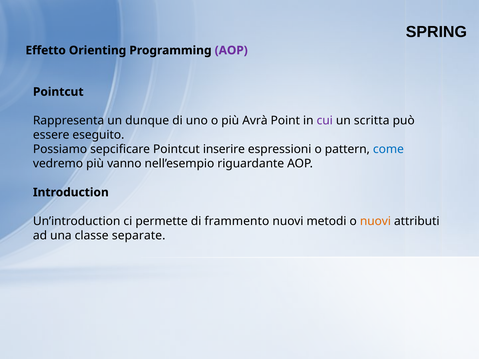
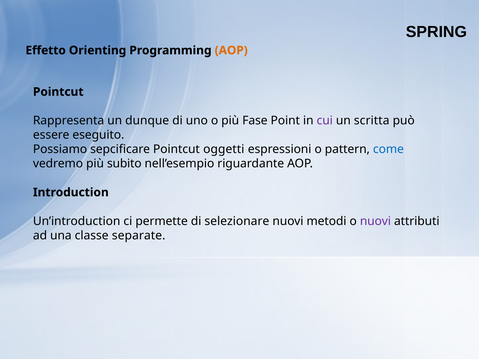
AOP at (231, 50) colour: purple -> orange
Avrà: Avrà -> Fase
inserire: inserire -> oggetti
vanno: vanno -> subito
frammento: frammento -> selezionare
nuovi at (375, 221) colour: orange -> purple
